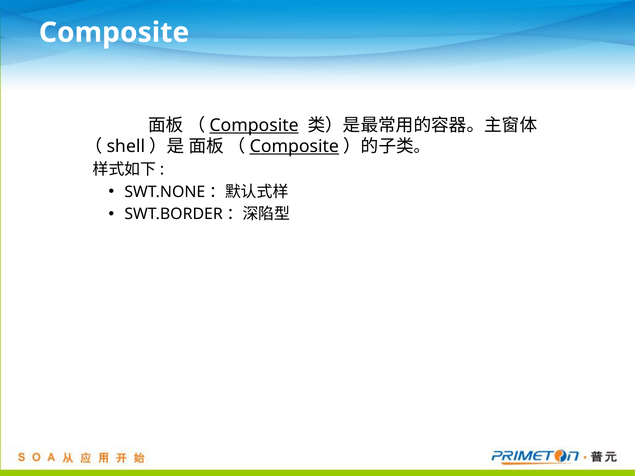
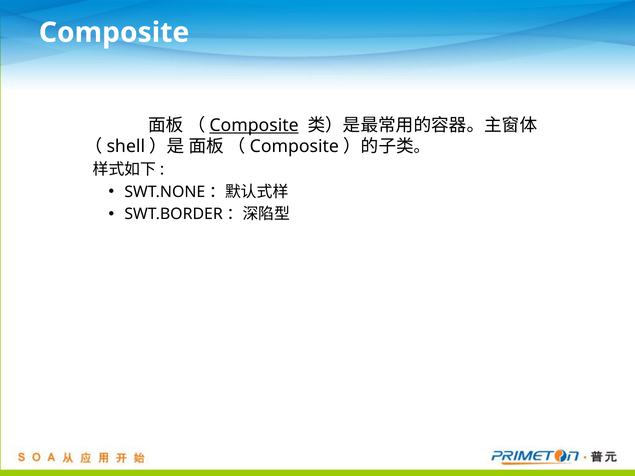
Composite at (294, 147) underline: present -> none
